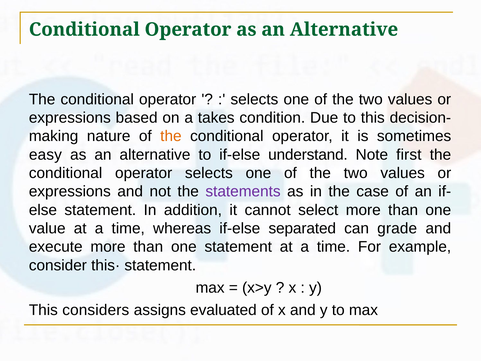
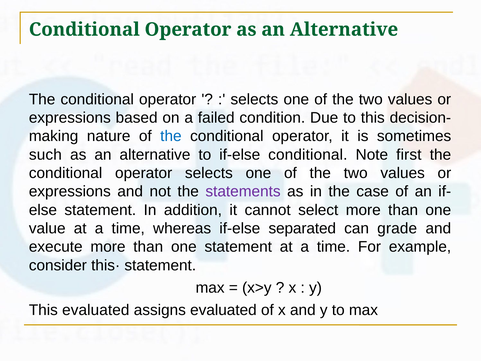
takes: takes -> failed
the at (171, 136) colour: orange -> blue
easy: easy -> such
if-else understand: understand -> conditional
This considers: considers -> evaluated
